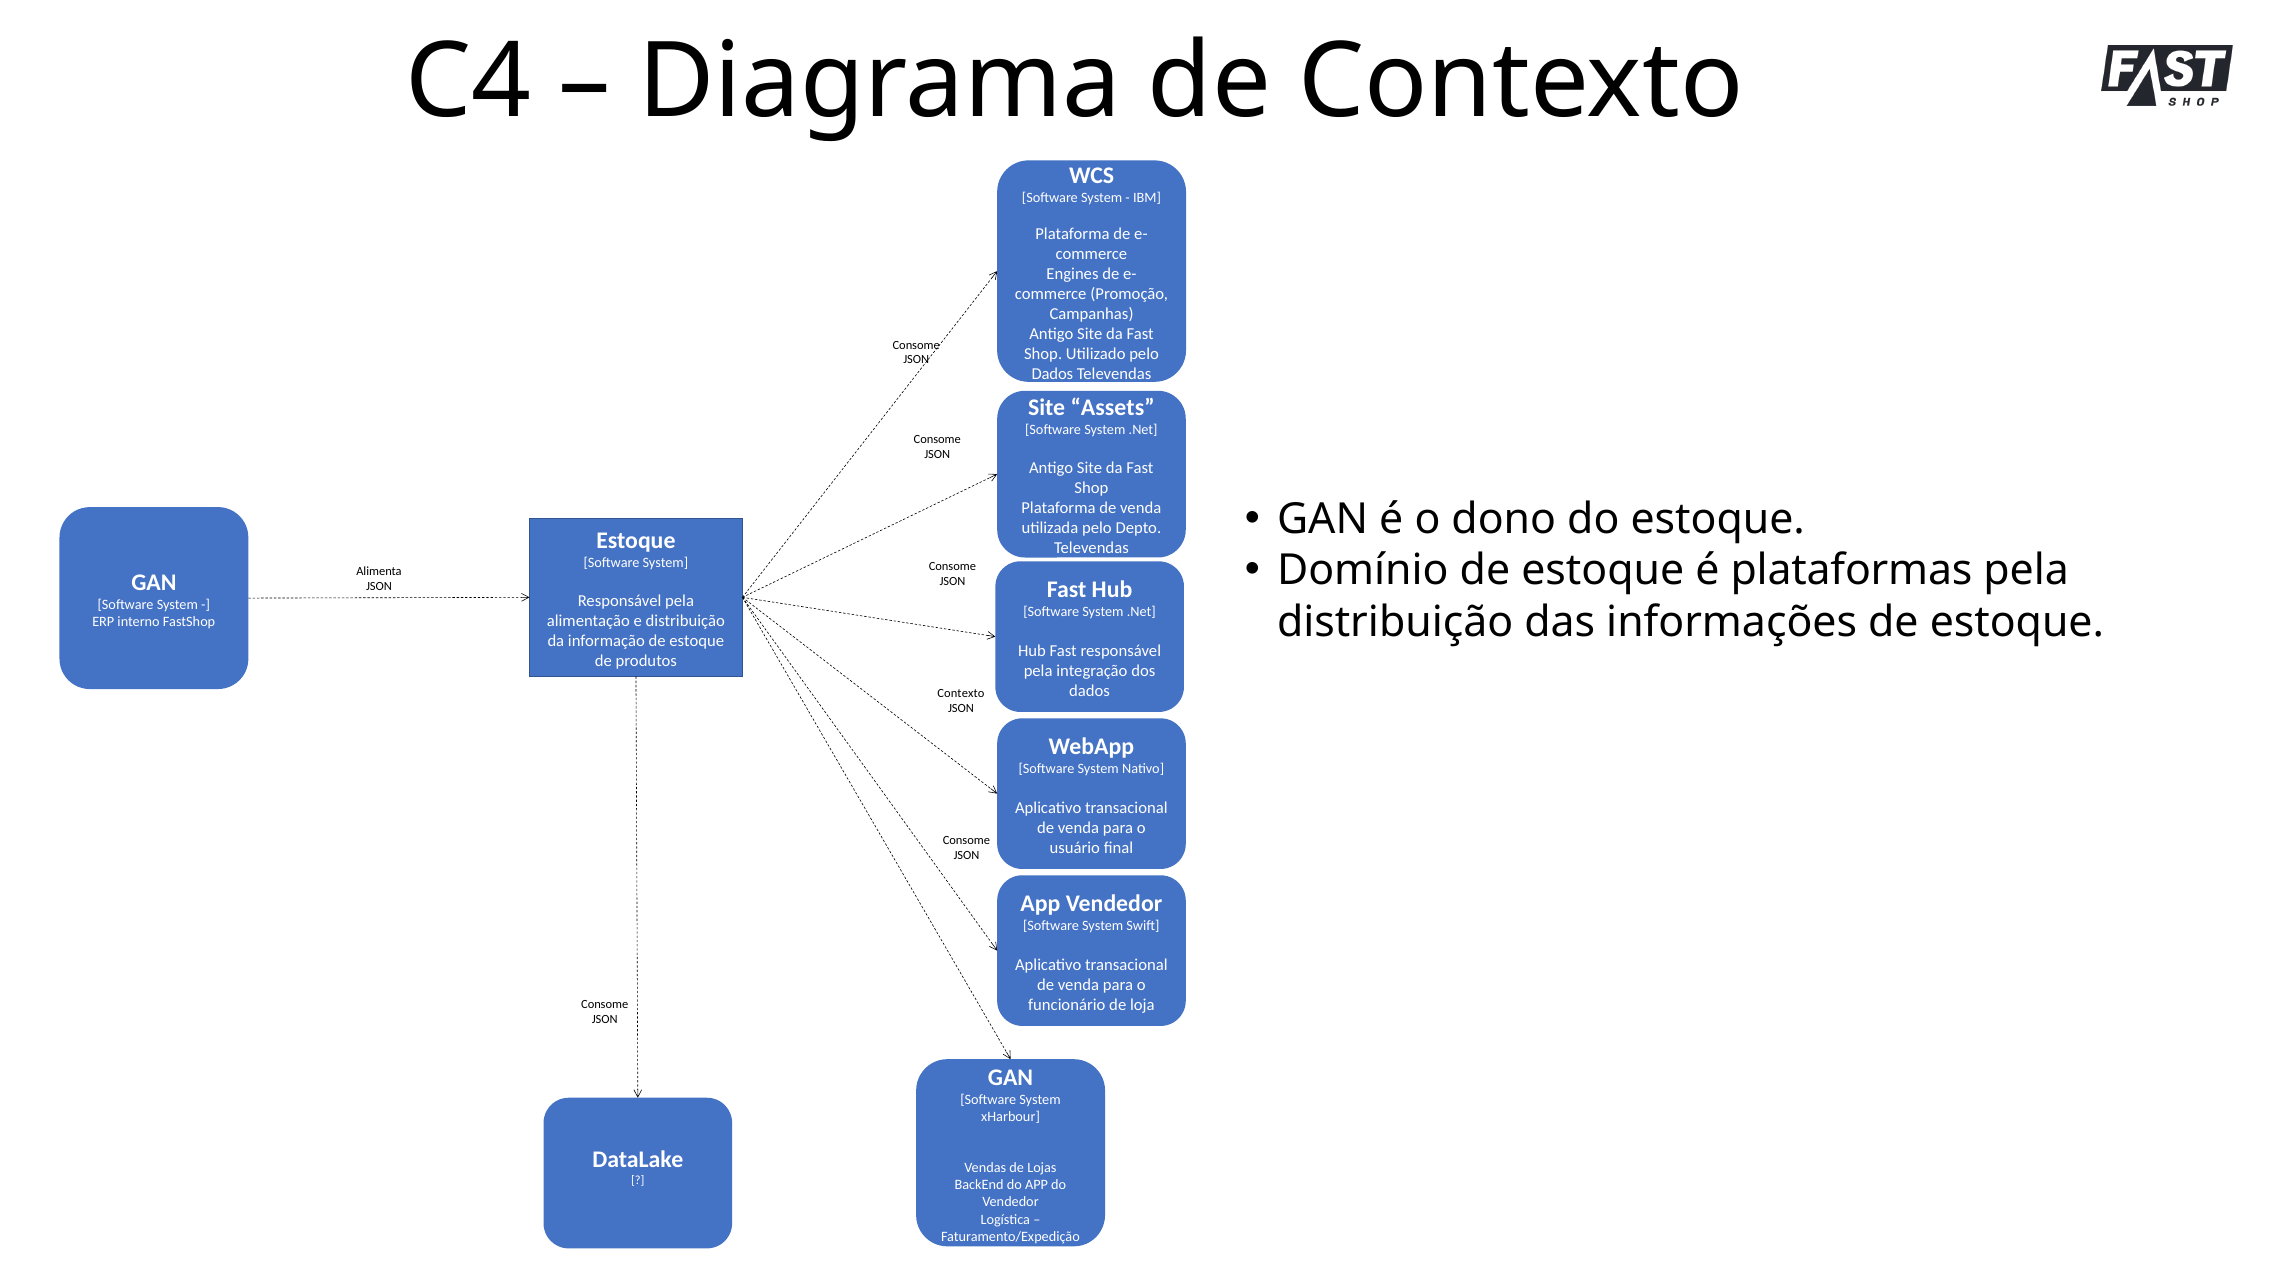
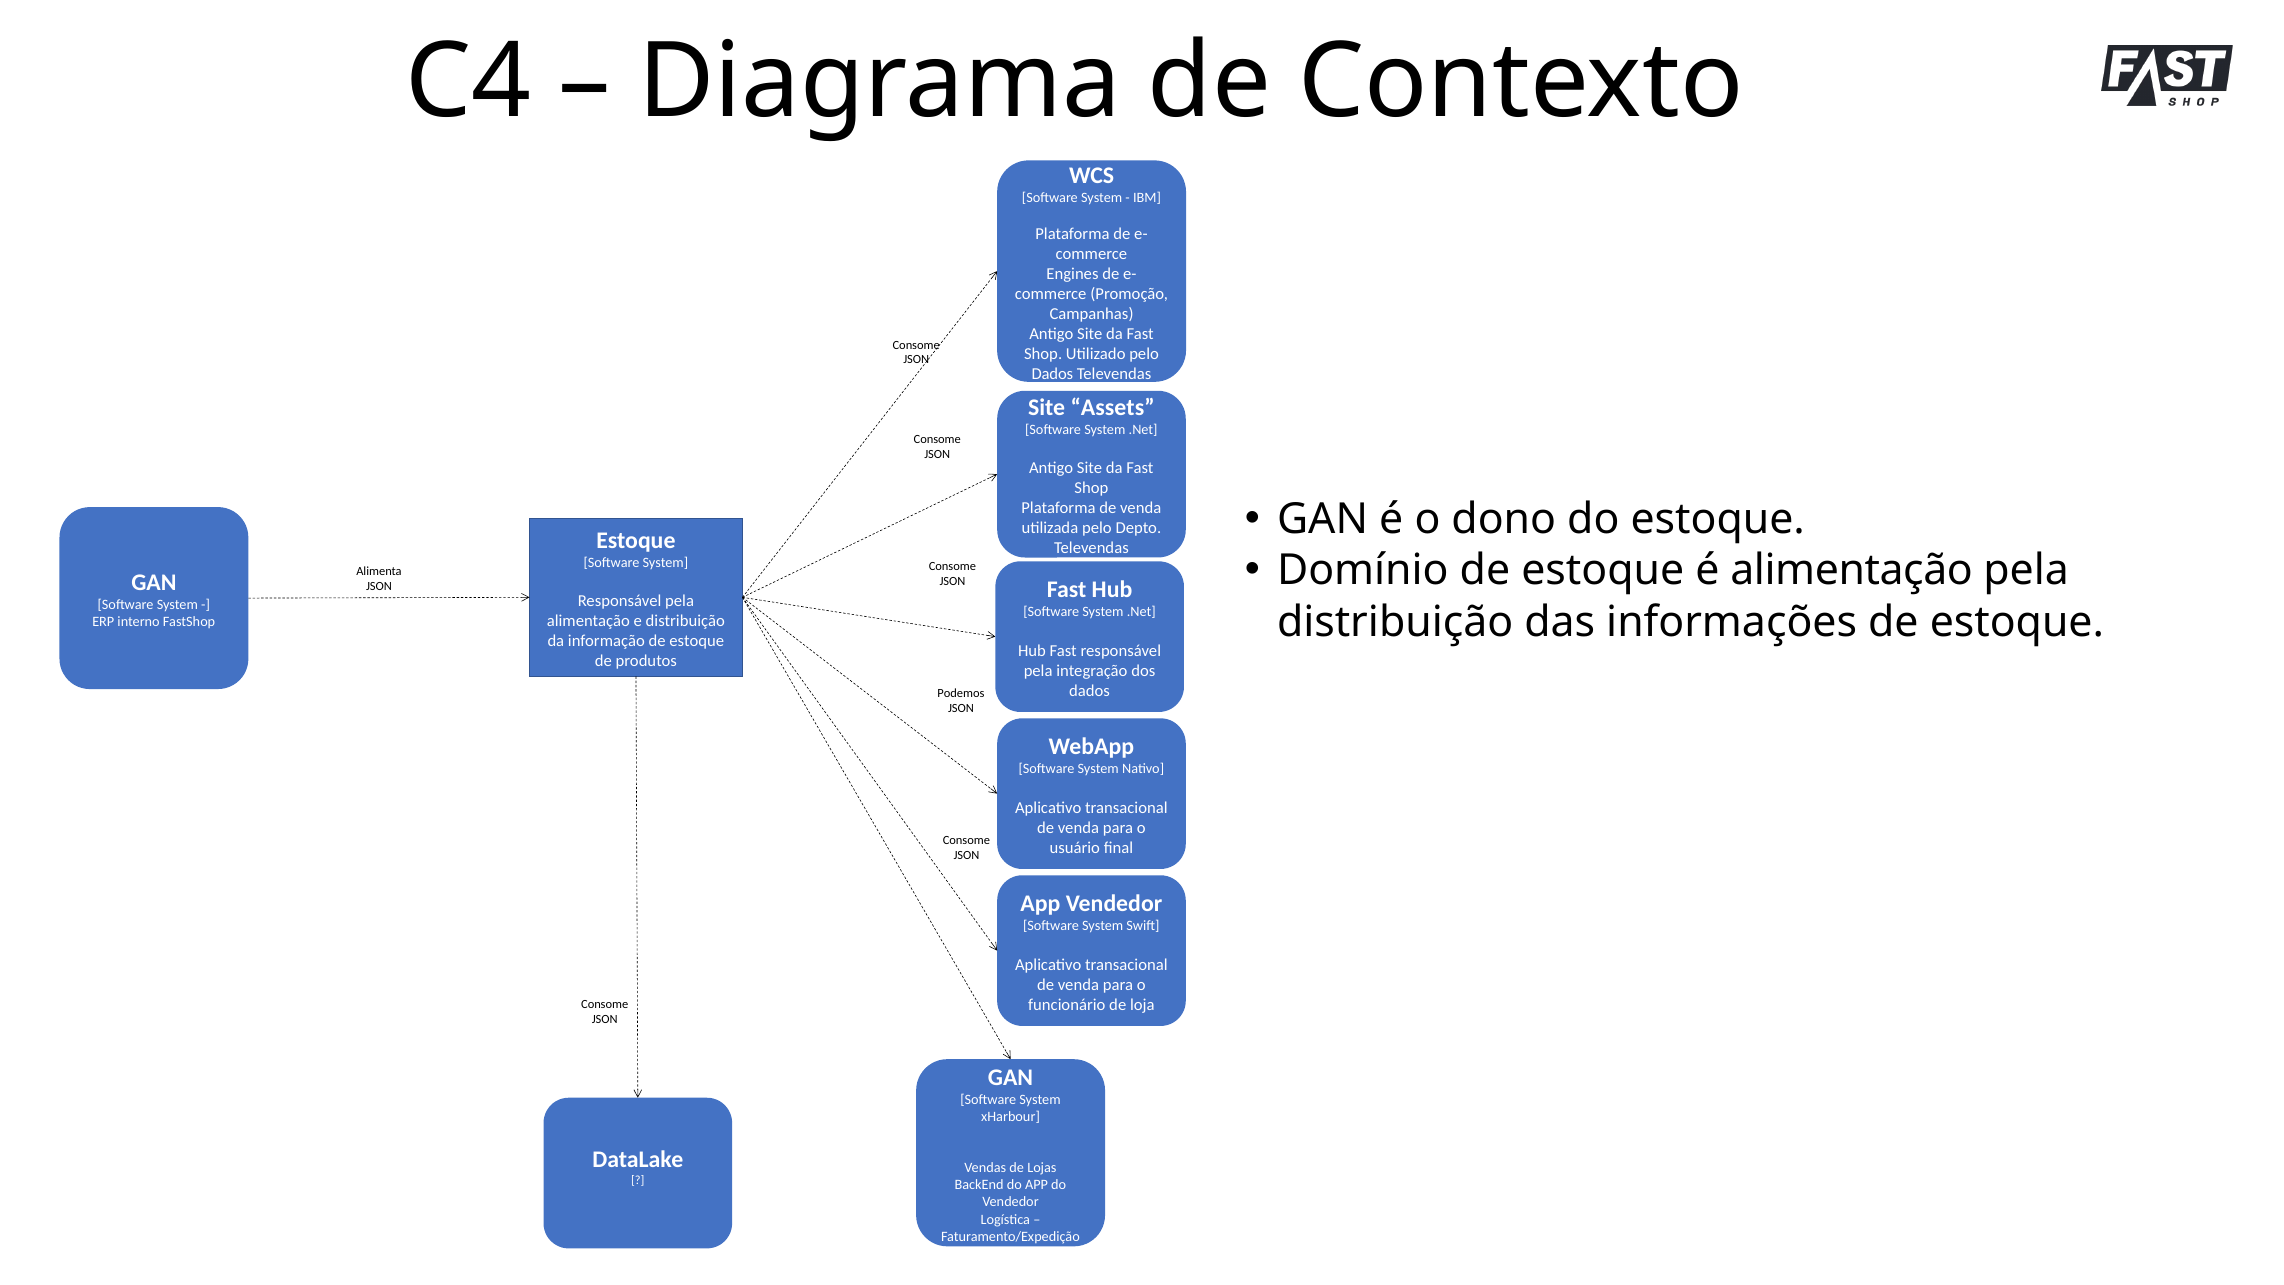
é plataformas: plataformas -> alimentação
Contexto at (961, 693): Contexto -> Podemos
